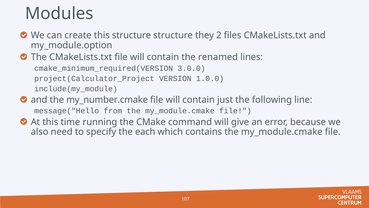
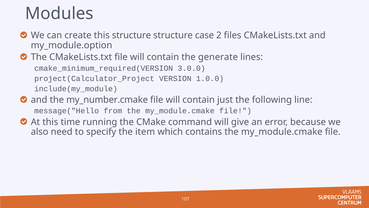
they: they -> case
renamed: renamed -> generate
each: each -> item
